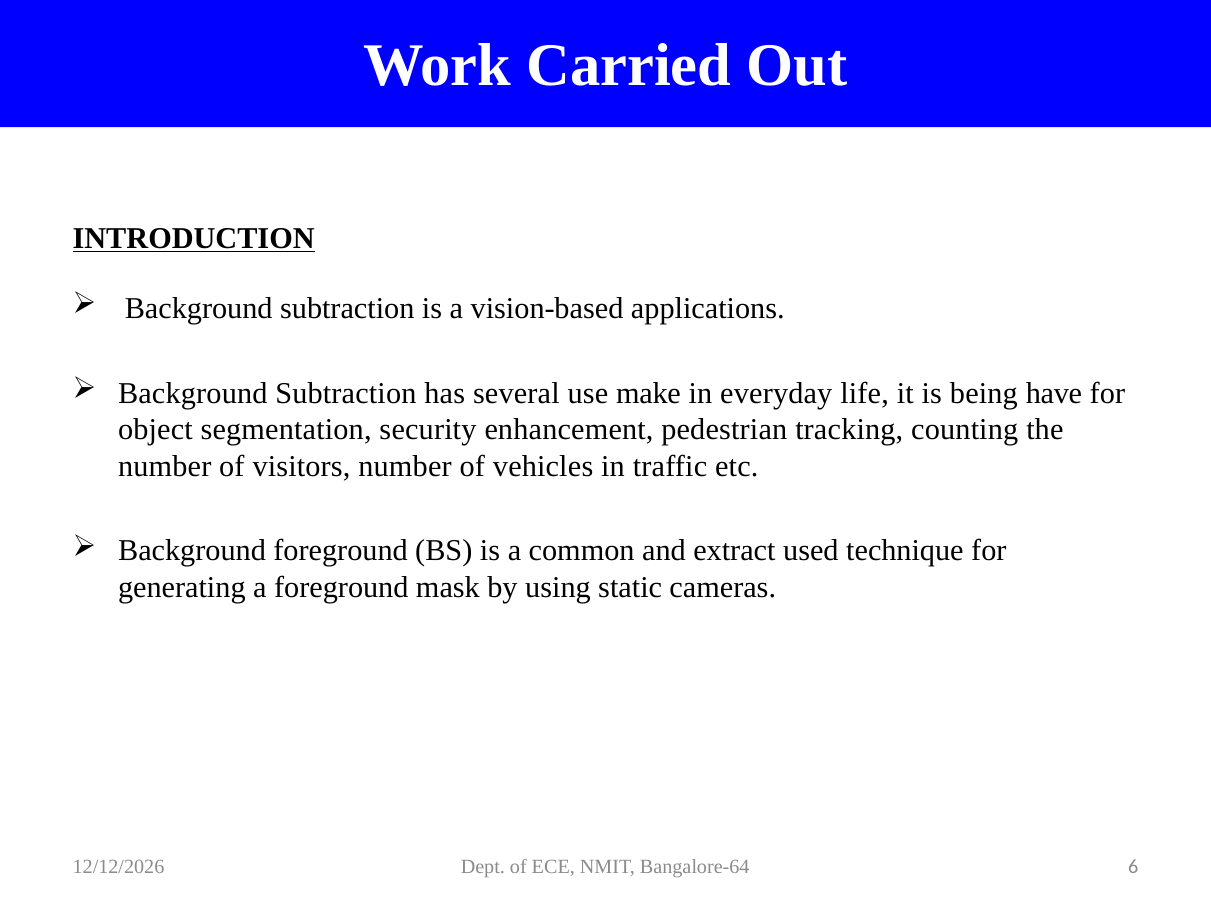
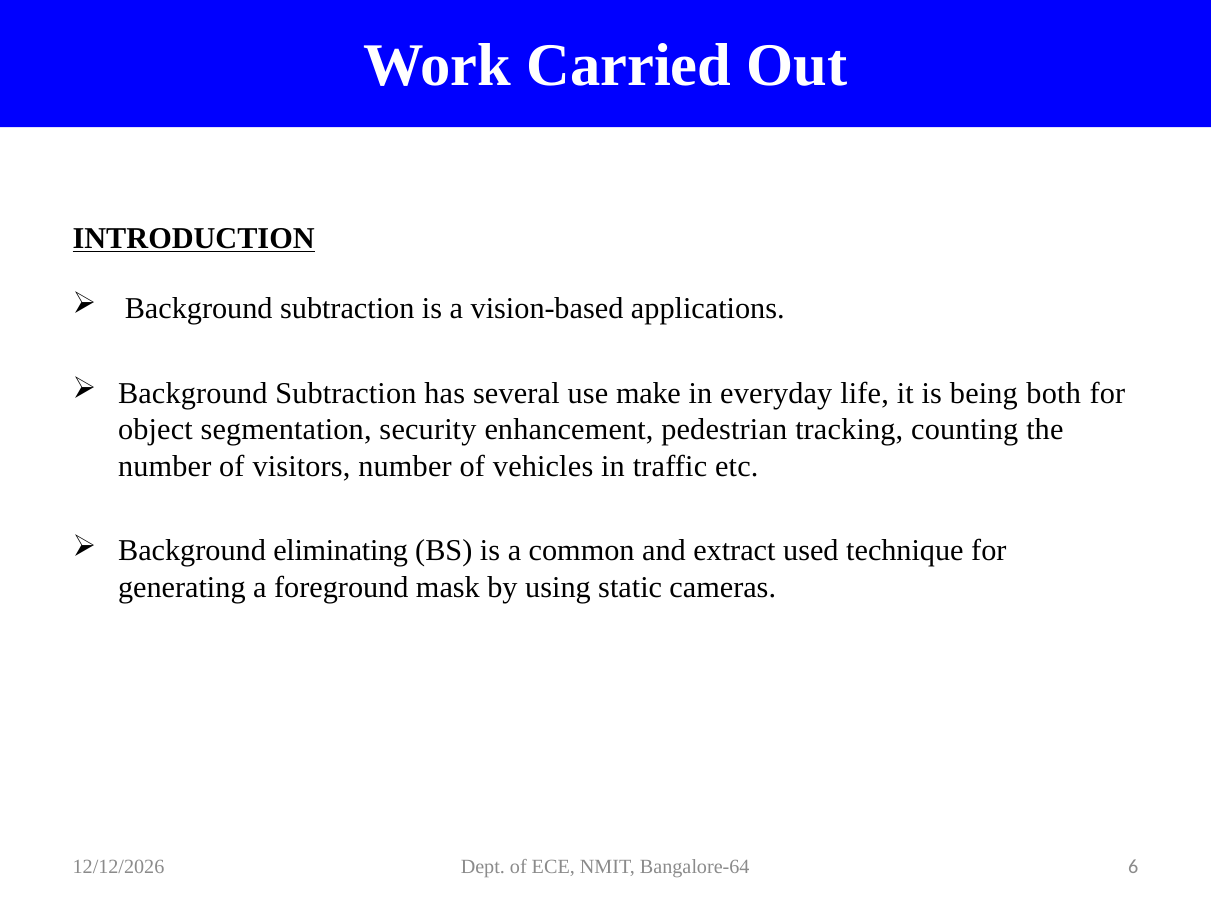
have: have -> both
Background foreground: foreground -> eliminating
